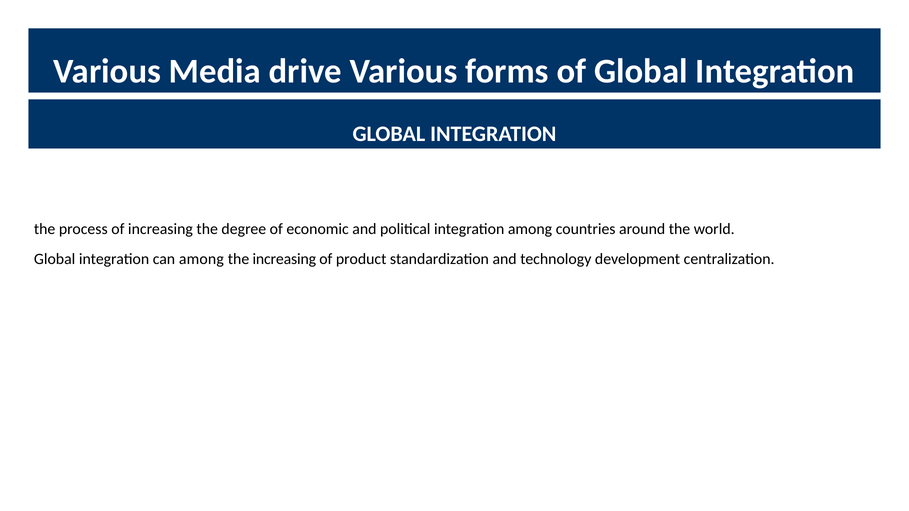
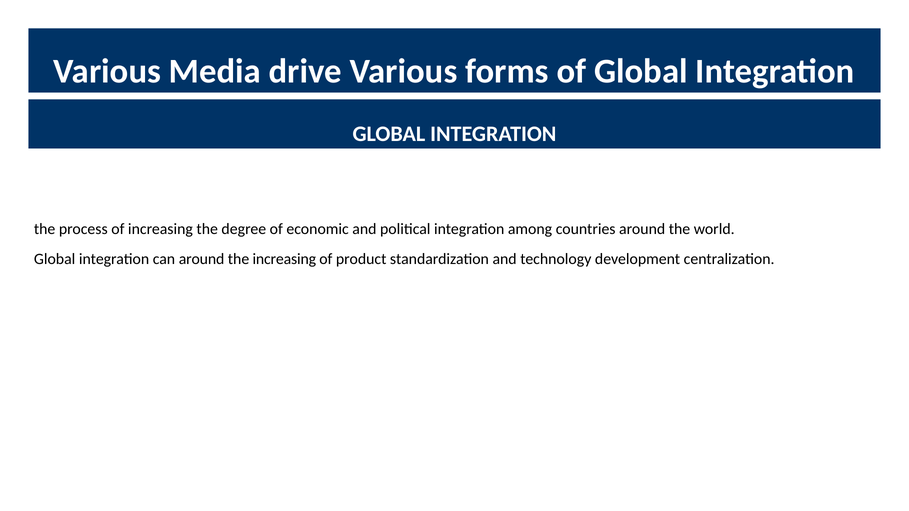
can among: among -> around
